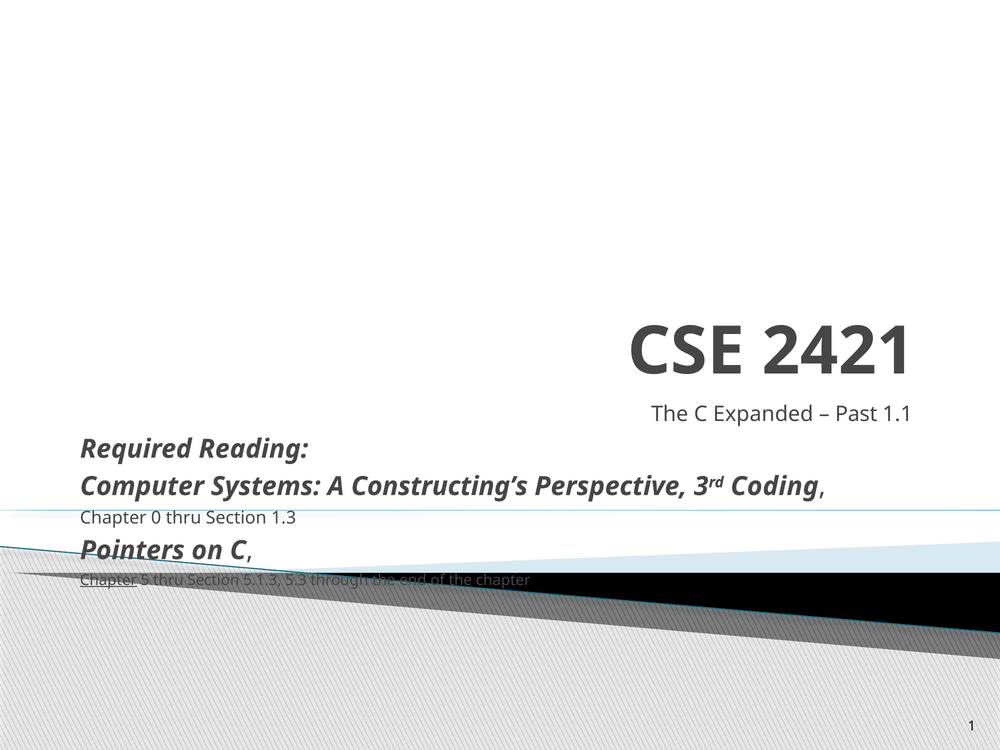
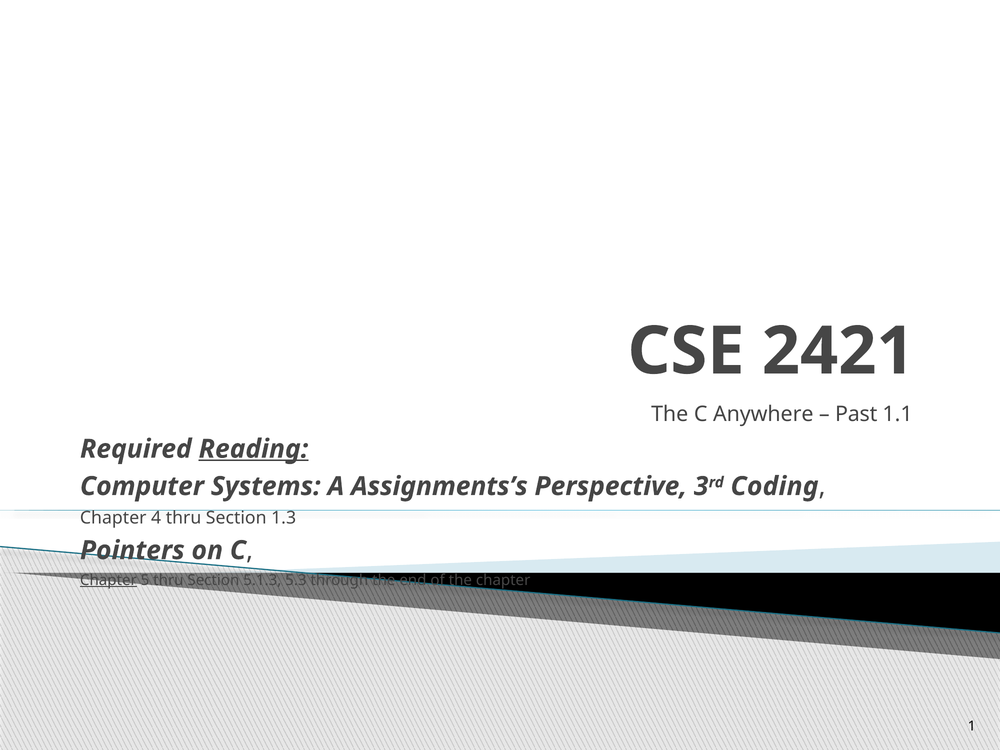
Expanded: Expanded -> Anywhere
Reading underline: none -> present
Constructing’s: Constructing’s -> Assignments’s
0: 0 -> 4
